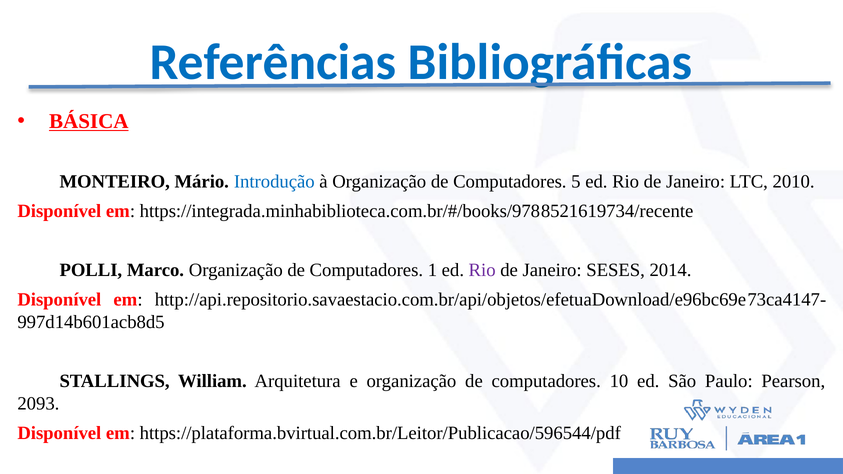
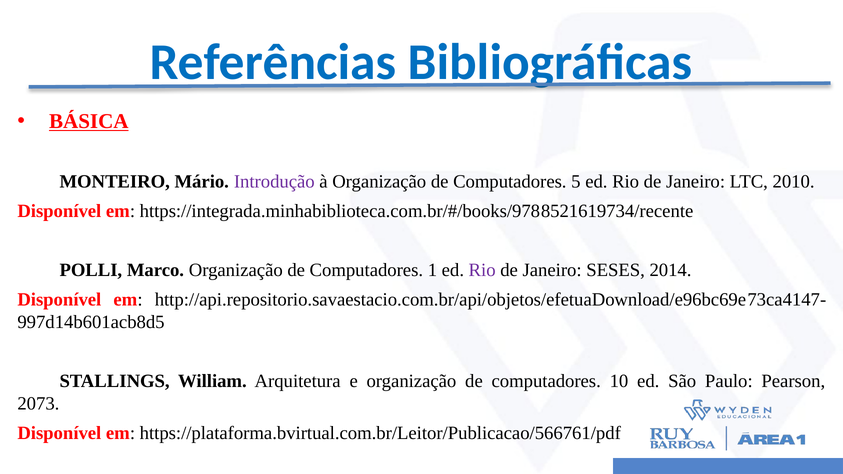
Introdução colour: blue -> purple
2093: 2093 -> 2073
https://plataforma.bvirtual.com.br/Leitor/Publicacao/596544/pdf: https://plataforma.bvirtual.com.br/Leitor/Publicacao/596544/pdf -> https://plataforma.bvirtual.com.br/Leitor/Publicacao/566761/pdf
